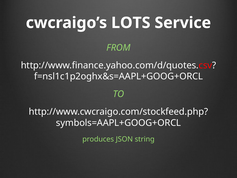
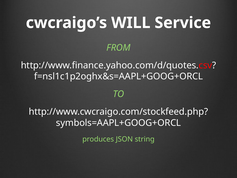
LOTS: LOTS -> WILL
